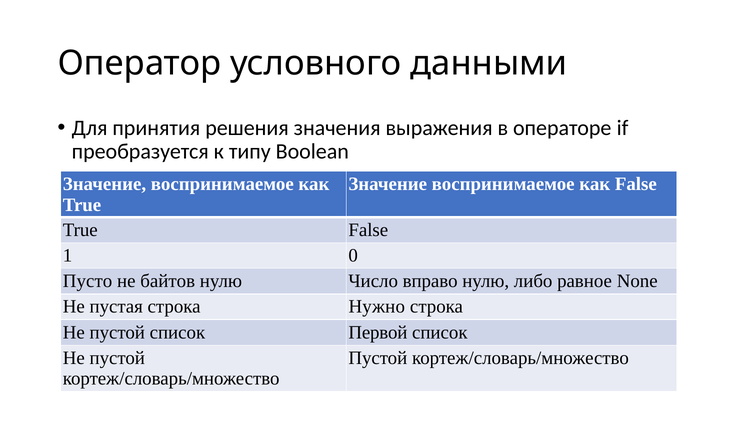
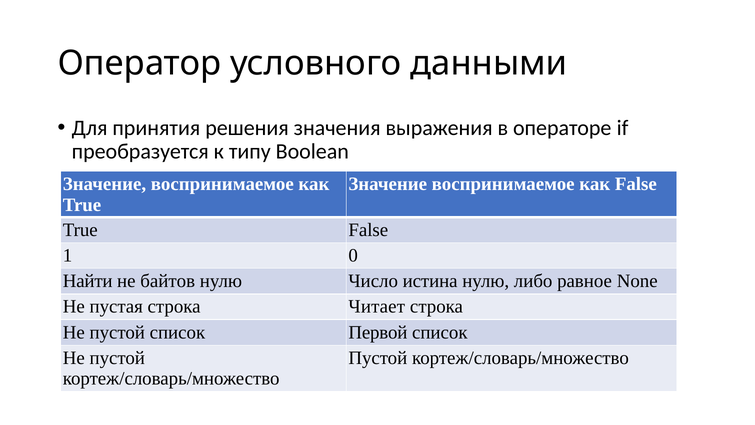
Пусто: Пусто -> Найти
вправо: вправо -> истина
Нужно: Нужно -> Читает
